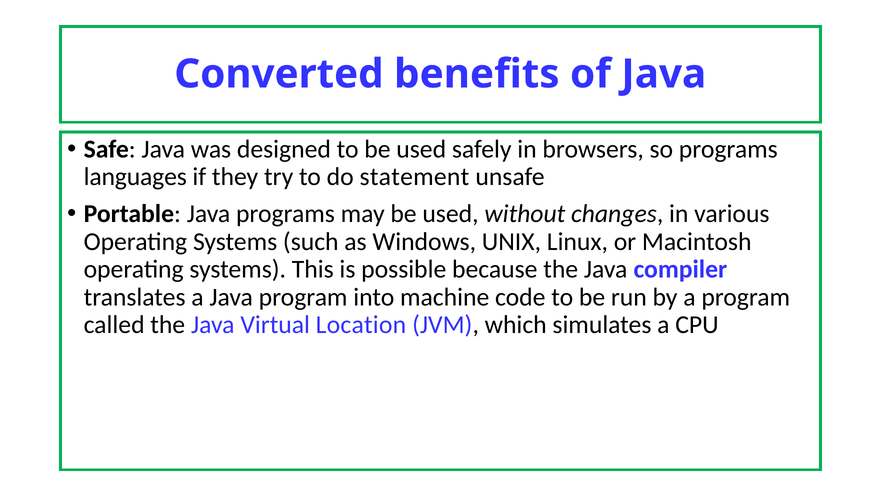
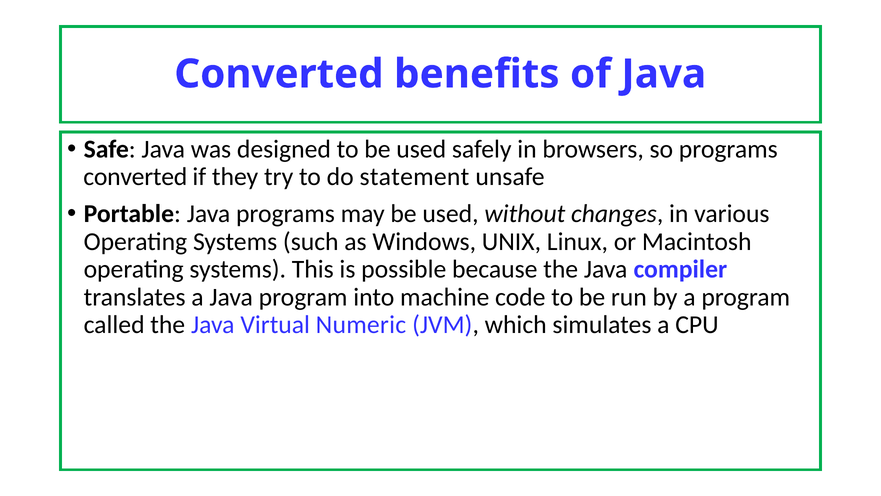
languages at (135, 177): languages -> converted
Location: Location -> Numeric
